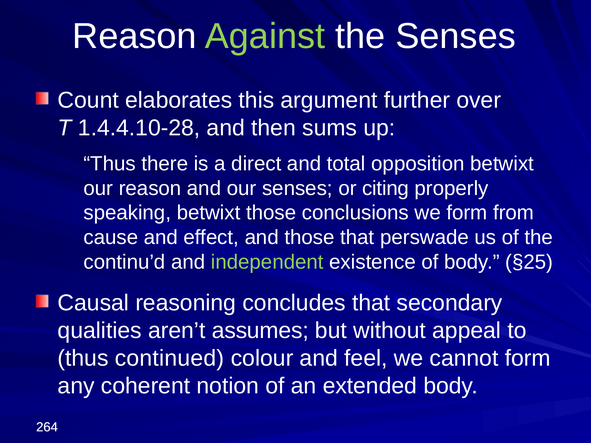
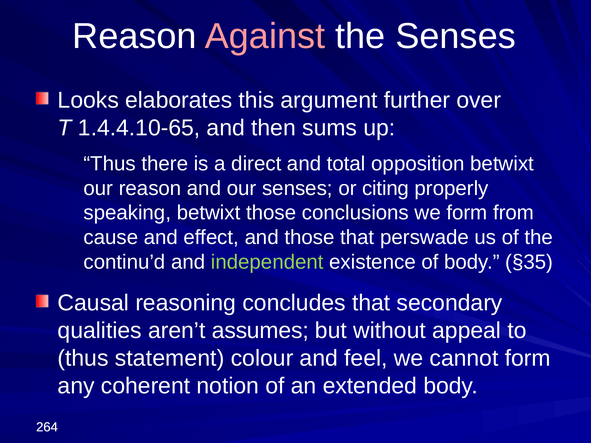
Against colour: light green -> pink
Count: Count -> Looks
1.4.4.10-28: 1.4.4.10-28 -> 1.4.4.10-65
§25: §25 -> §35
continued: continued -> statement
